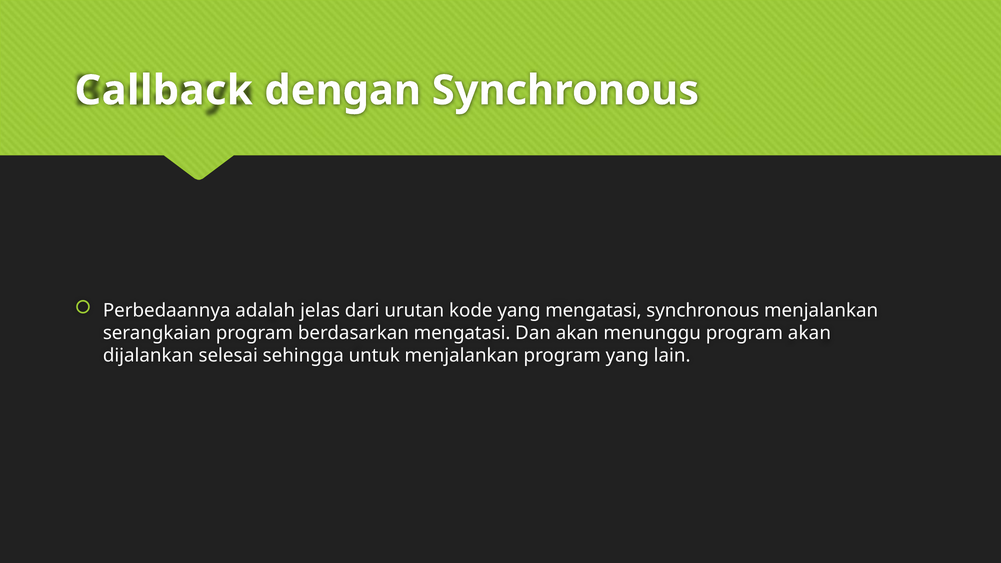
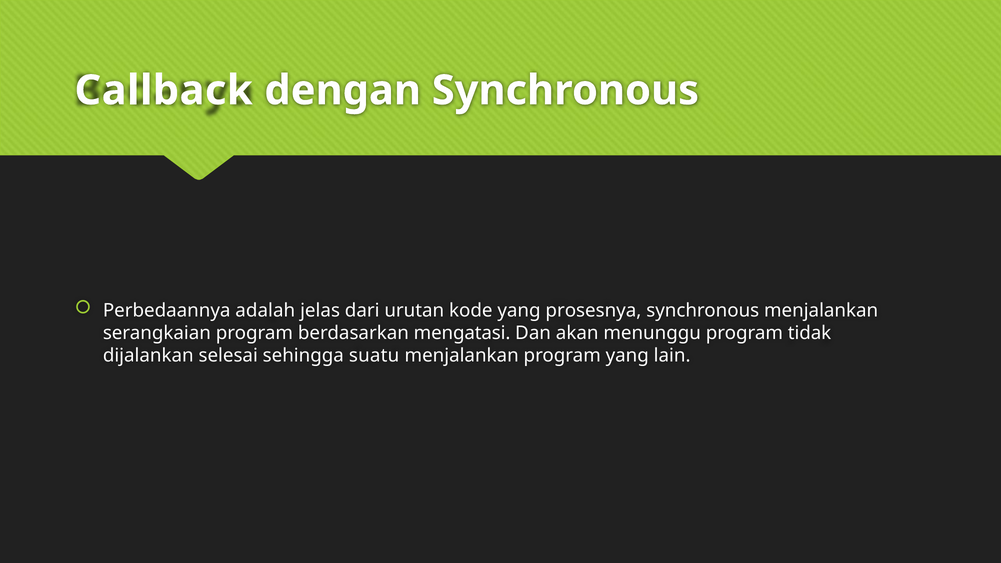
yang mengatasi: mengatasi -> prosesnya
program akan: akan -> tidak
untuk: untuk -> suatu
